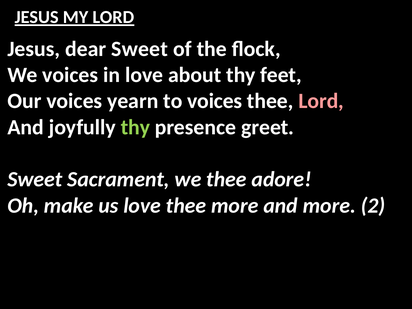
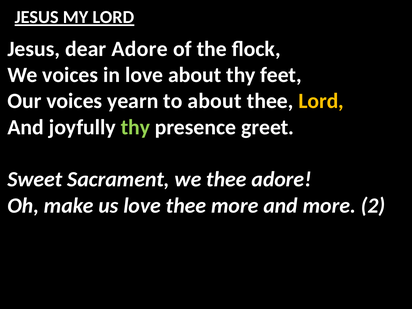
dear Sweet: Sweet -> Adore
to voices: voices -> about
Lord at (321, 101) colour: pink -> yellow
